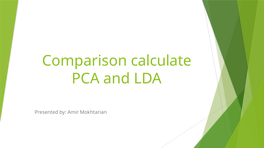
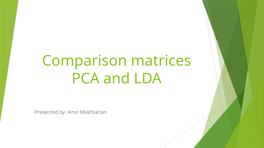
calculate: calculate -> matrices
